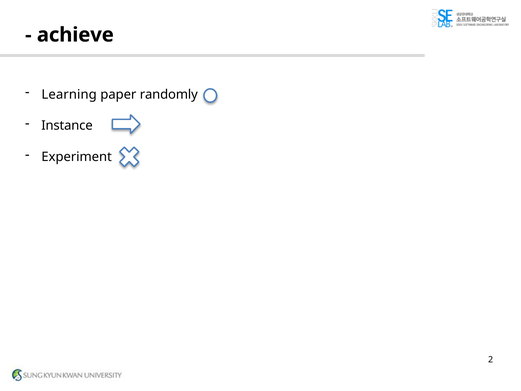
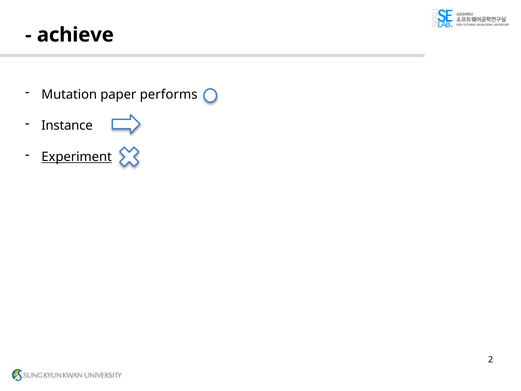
Learning: Learning -> Mutation
randomly: randomly -> performs
Experiment underline: none -> present
